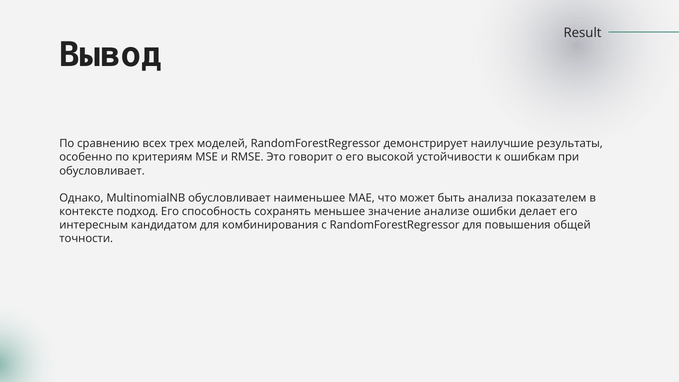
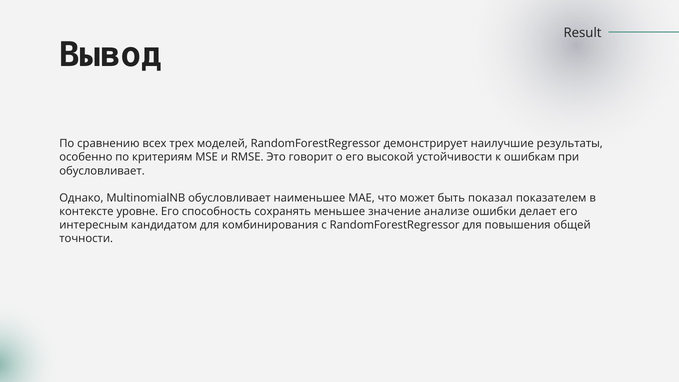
анализа: анализа -> показал
подход: подход -> уровне
